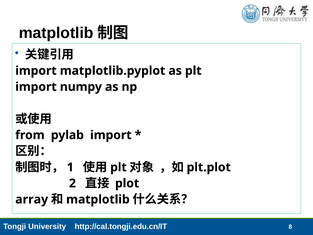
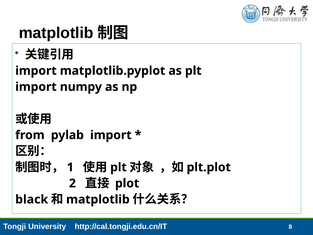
array: array -> black
